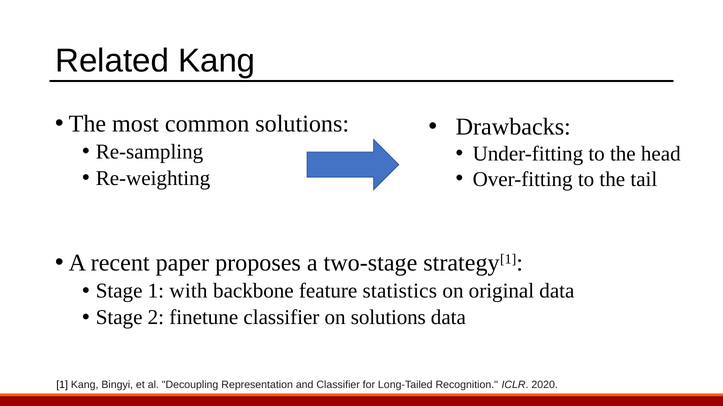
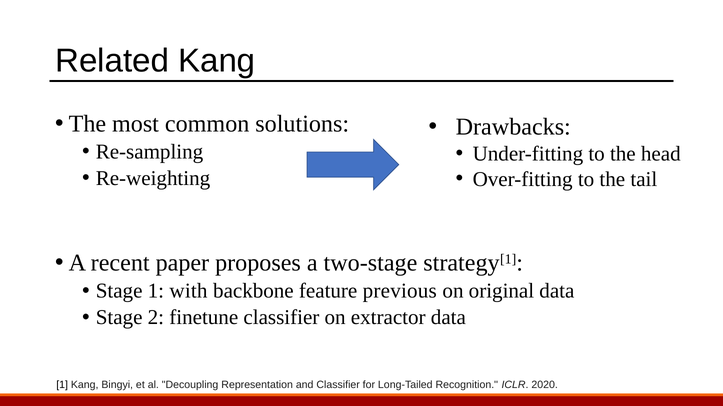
statistics: statistics -> previous
on solutions: solutions -> extractor
